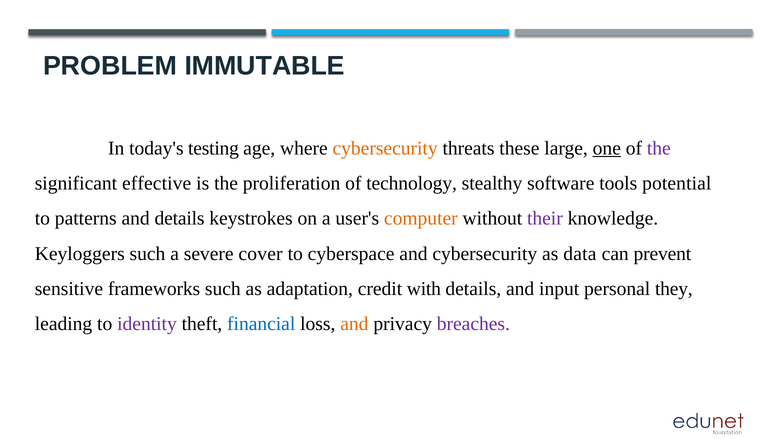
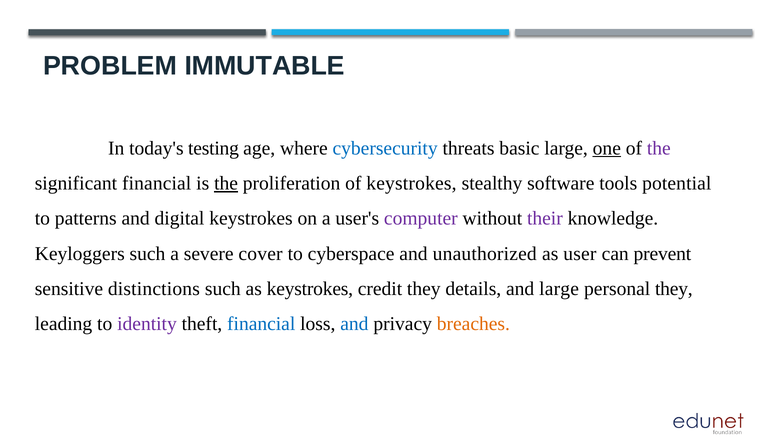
cybersecurity at (385, 148) colour: orange -> blue
these: these -> basic
significant effective: effective -> financial
the at (226, 183) underline: none -> present
of technology: technology -> keystrokes
and details: details -> digital
computer colour: orange -> purple
and cybersecurity: cybersecurity -> unauthorized
data: data -> user
frameworks: frameworks -> distinctions
as adaptation: adaptation -> keystrokes
credit with: with -> they
and input: input -> large
and at (354, 324) colour: orange -> blue
breaches colour: purple -> orange
